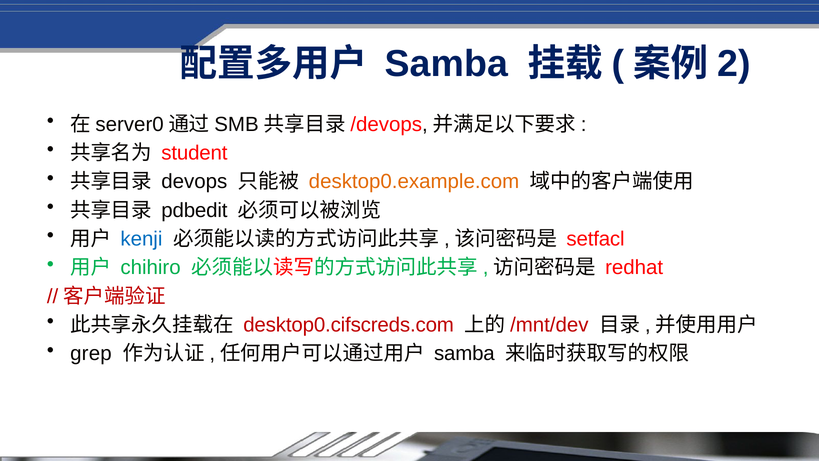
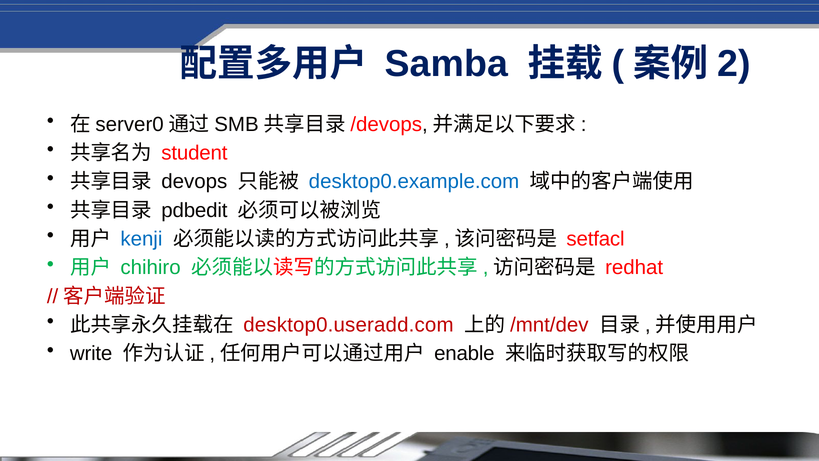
desktop0.example.com colour: orange -> blue
desktop0.cifscreds.com: desktop0.cifscreds.com -> desktop0.useradd.com
grep: grep -> write
samba at (464, 353): samba -> enable
